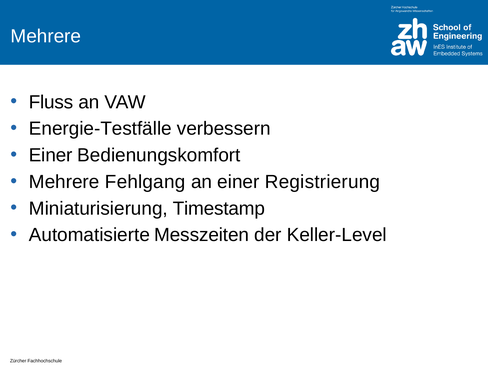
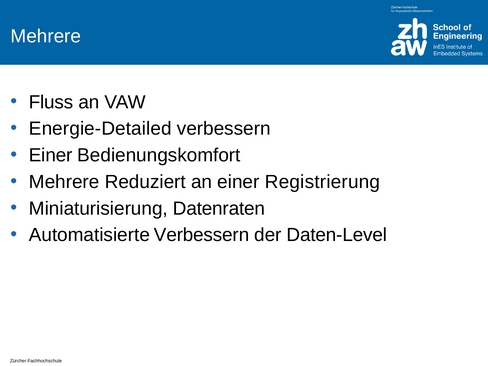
Energie-Testfälle: Energie-Testfälle -> Energie-Detailed
Fehlgang: Fehlgang -> Reduziert
Timestamp: Timestamp -> Datenraten
Automatisierte Messzeiten: Messzeiten -> Verbessern
Keller-Level: Keller-Level -> Daten-Level
